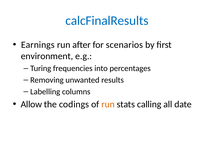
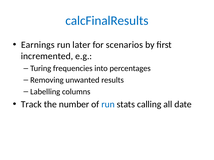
after: after -> later
environment: environment -> incremented
Allow: Allow -> Track
codings: codings -> number
run at (108, 105) colour: orange -> blue
